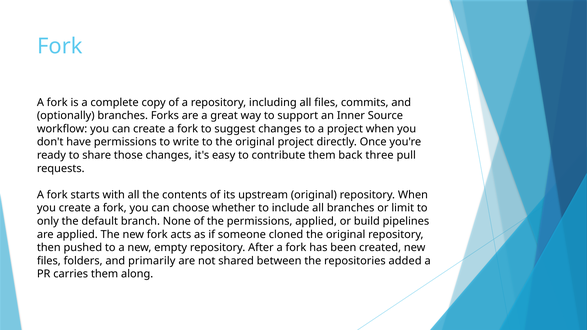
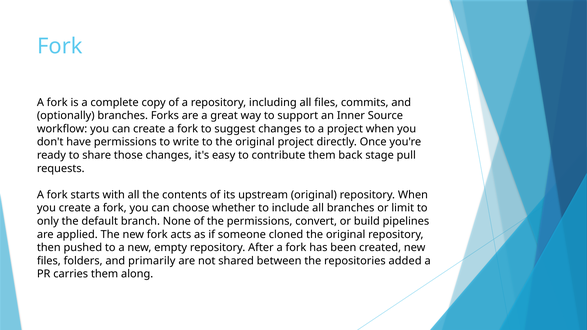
three: three -> stage
permissions applied: applied -> convert
